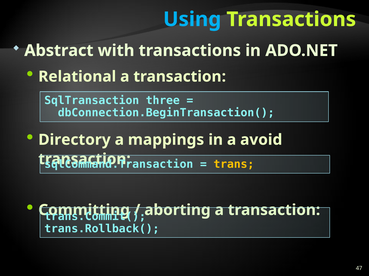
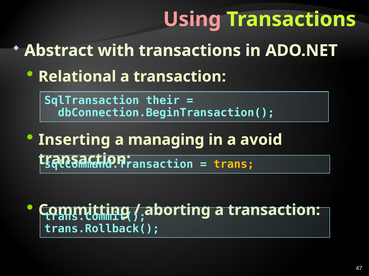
Using colour: light blue -> pink
three: three -> their
Directory: Directory -> Inserting
mappings: mappings -> managing
